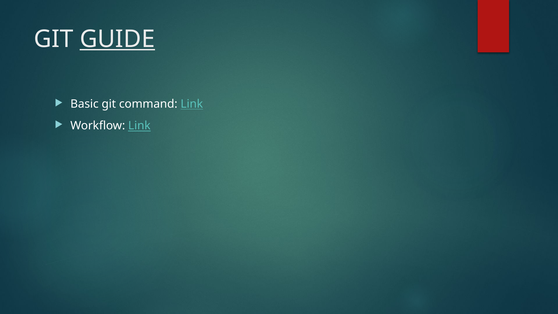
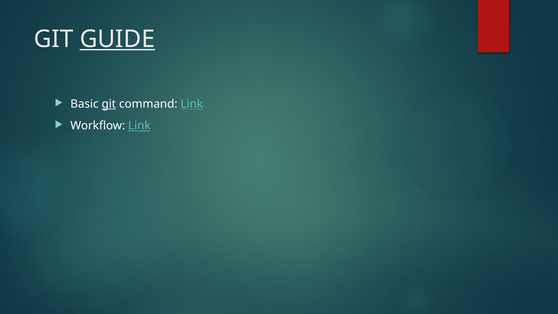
git at (109, 104) underline: none -> present
